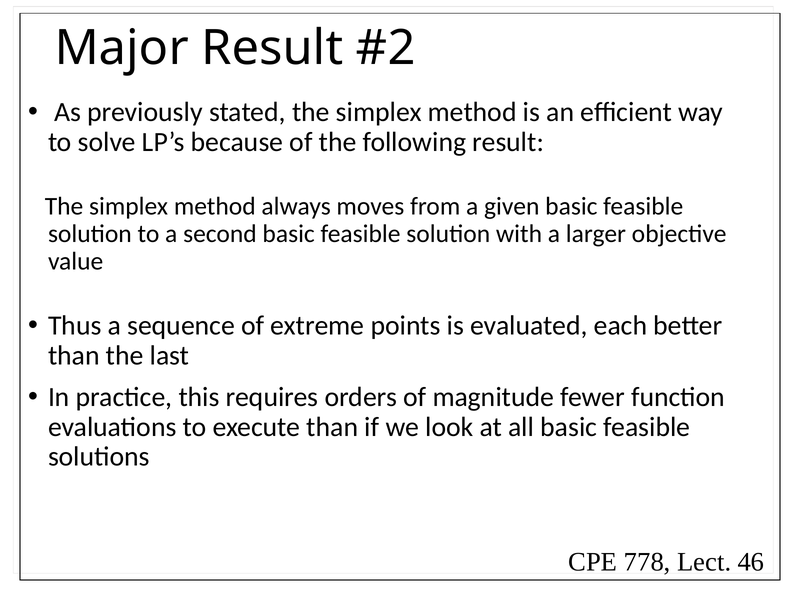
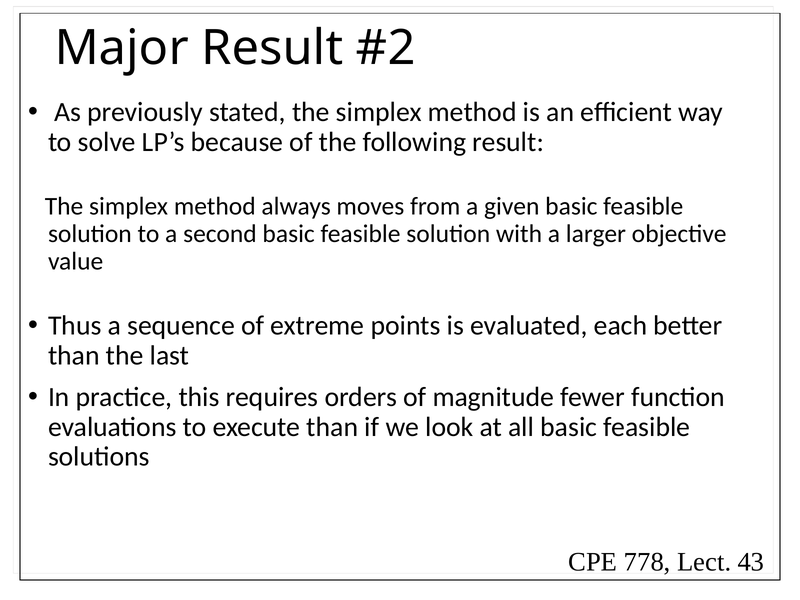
46: 46 -> 43
